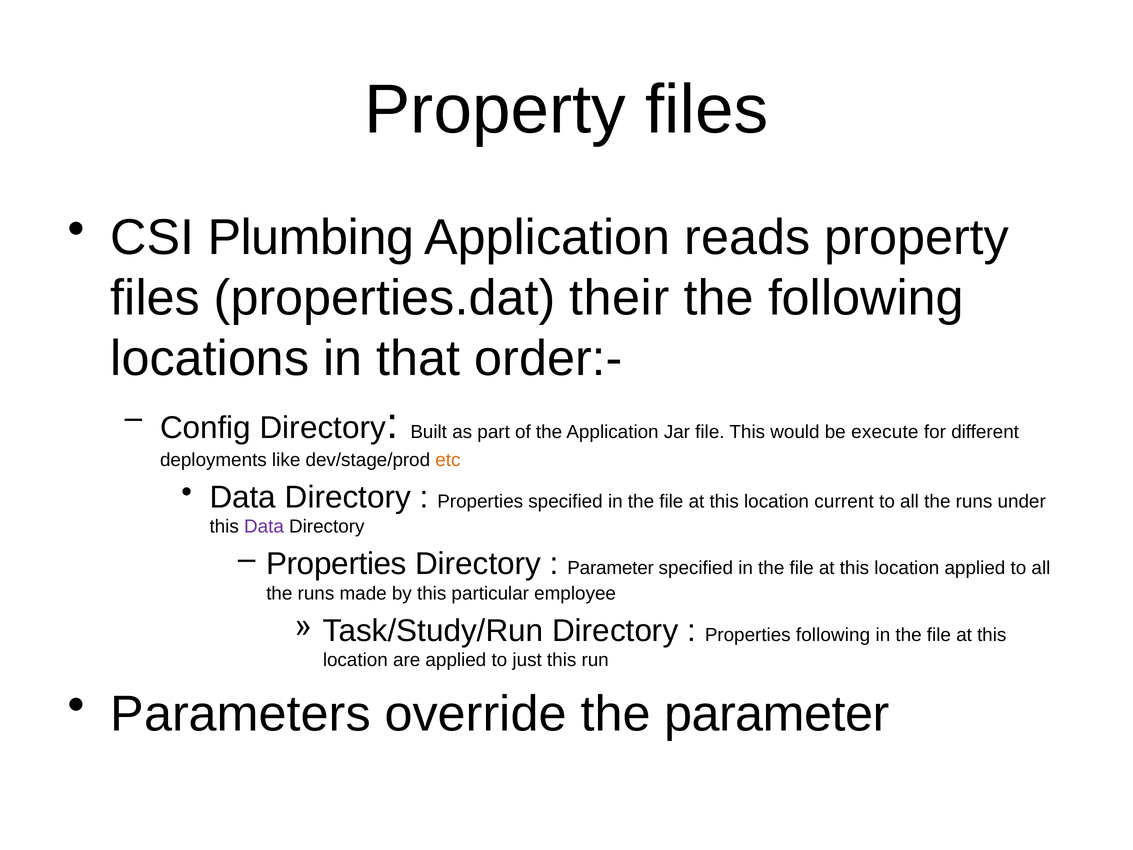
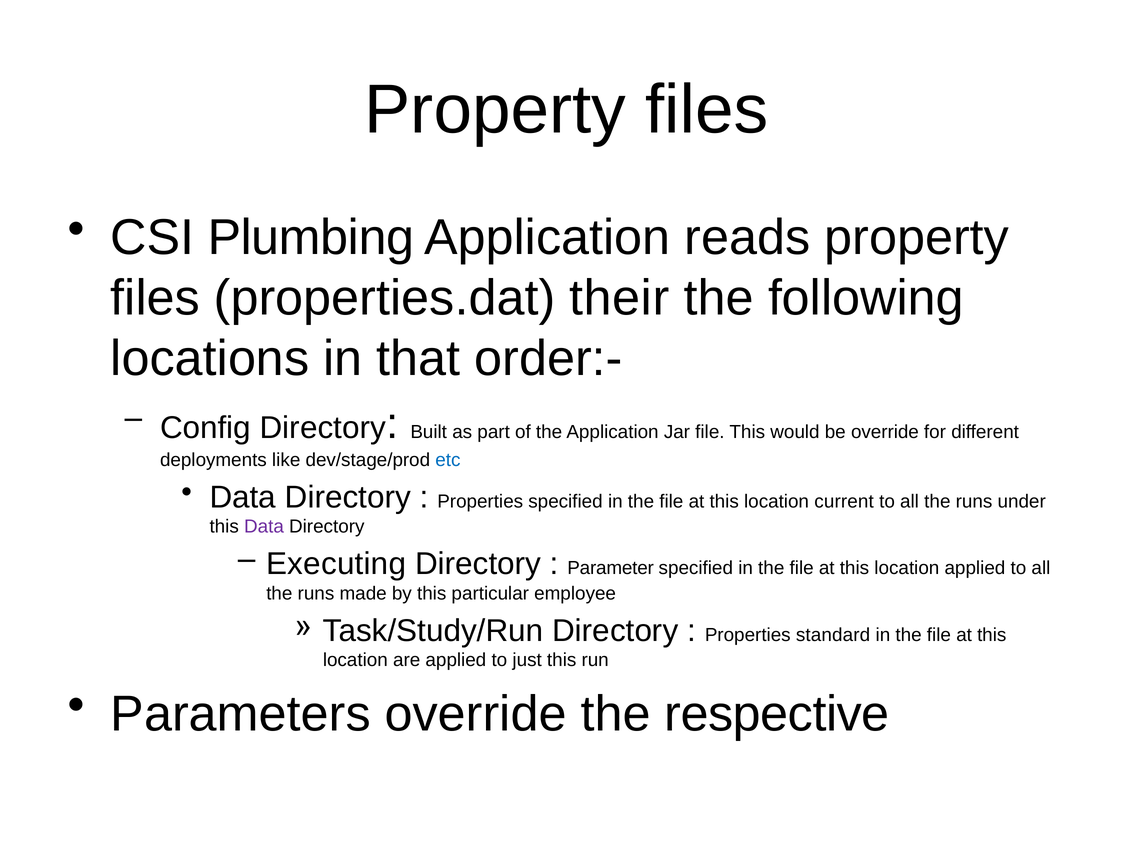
be execute: execute -> override
etc colour: orange -> blue
Properties at (336, 564): Properties -> Executing
Properties following: following -> standard
the parameter: parameter -> respective
